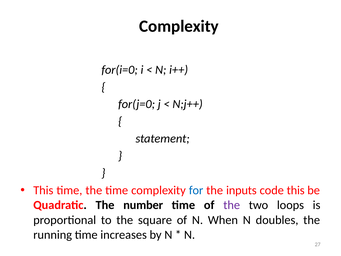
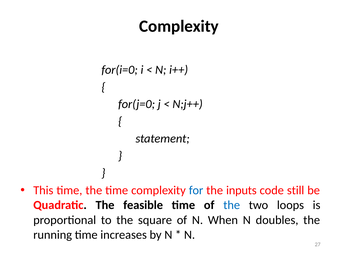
code this: this -> still
number: number -> feasible
the at (232, 205) colour: purple -> blue
